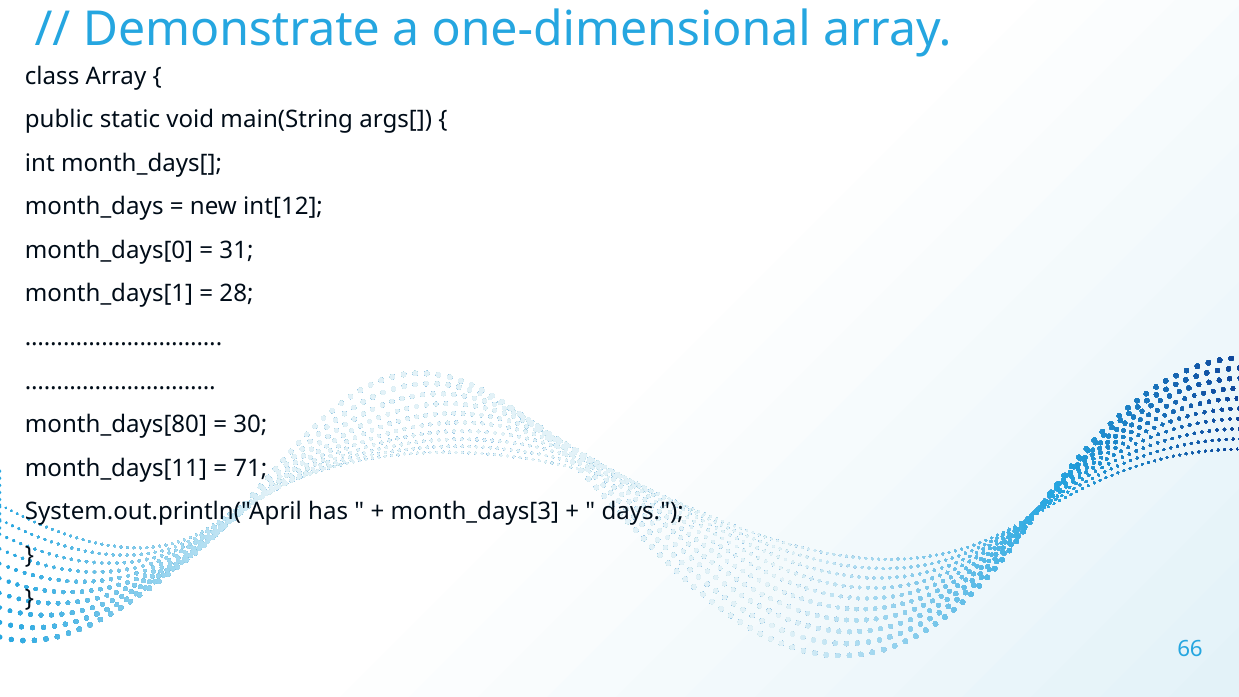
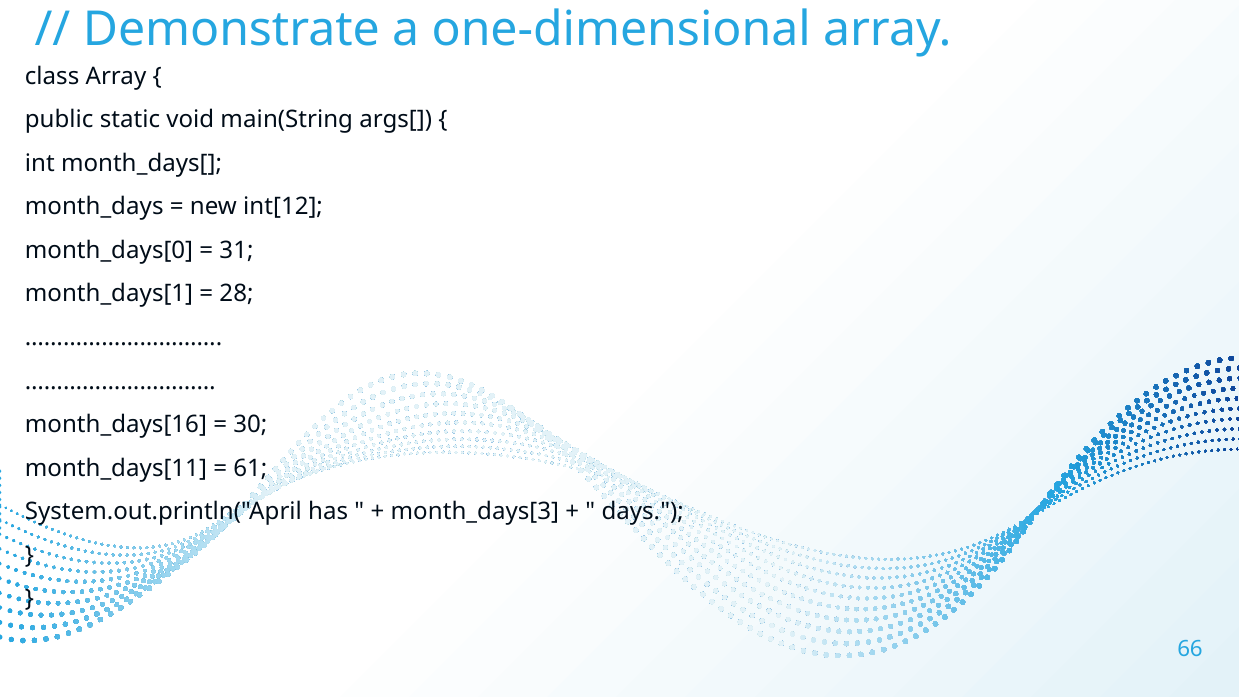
month_days[80: month_days[80 -> month_days[16
71: 71 -> 61
